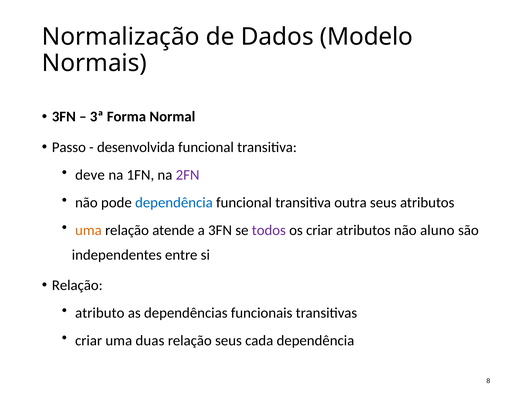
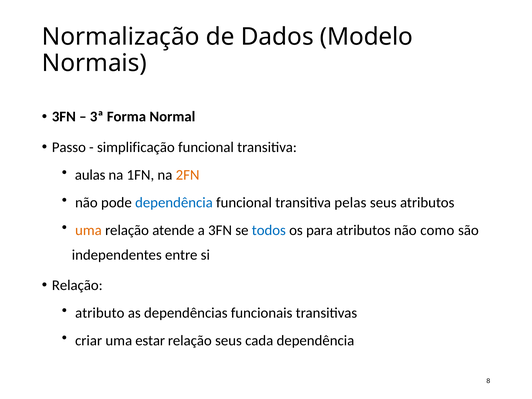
desenvolvida: desenvolvida -> simplificação
deve: deve -> aulas
2FN colour: purple -> orange
outra: outra -> pelas
todos colour: purple -> blue
os criar: criar -> para
aluno: aluno -> como
duas: duas -> estar
